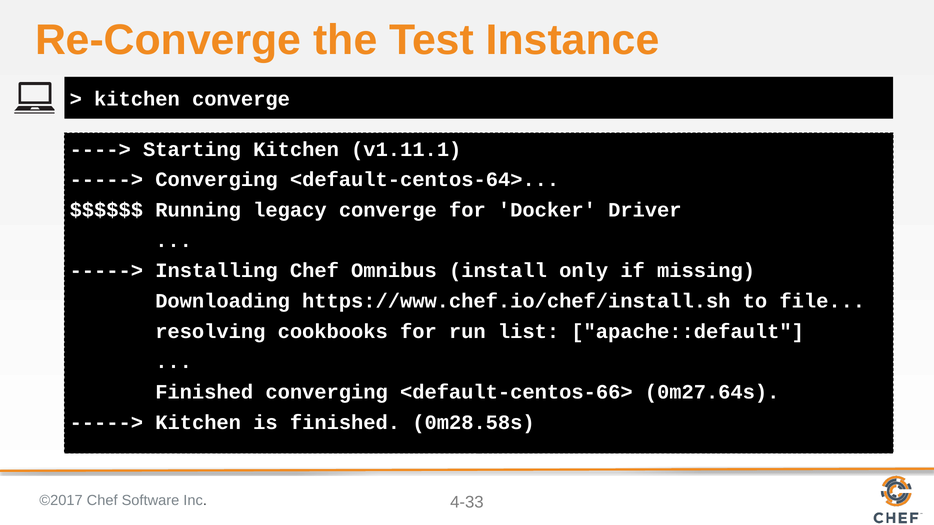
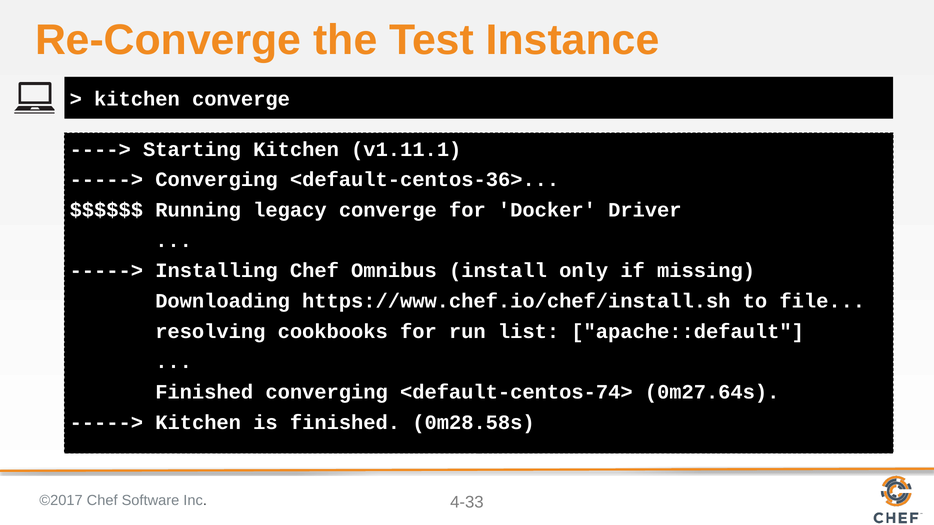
<default-centos-64>: <default-centos-64> -> <default-centos-36>
<default-centos-66>: <default-centos-66> -> <default-centos-74>
